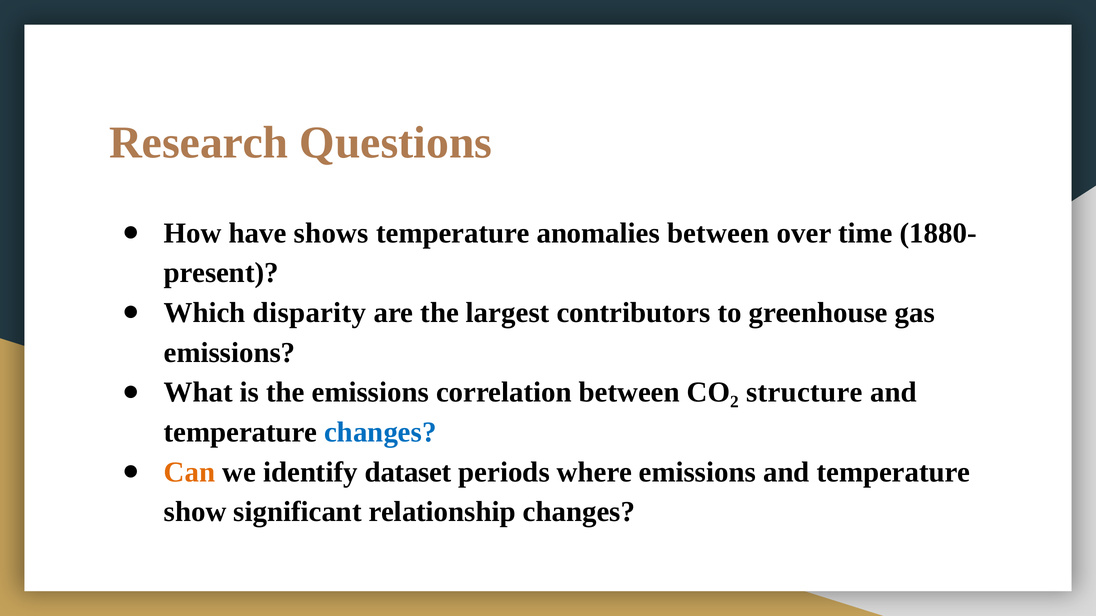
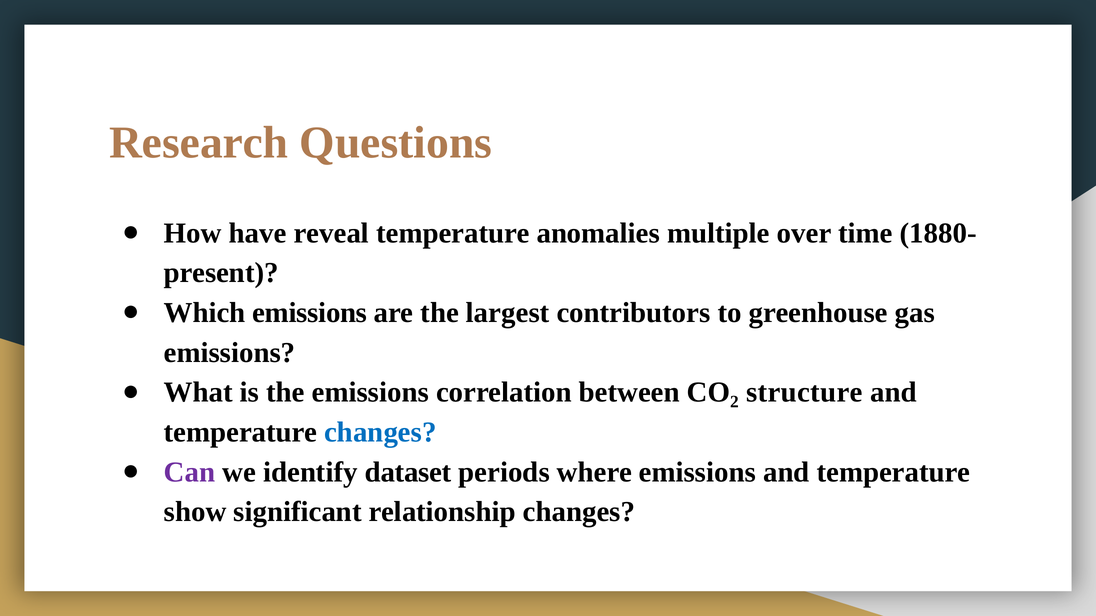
shows: shows -> reveal
anomalies between: between -> multiple
Which disparity: disparity -> emissions
Can colour: orange -> purple
